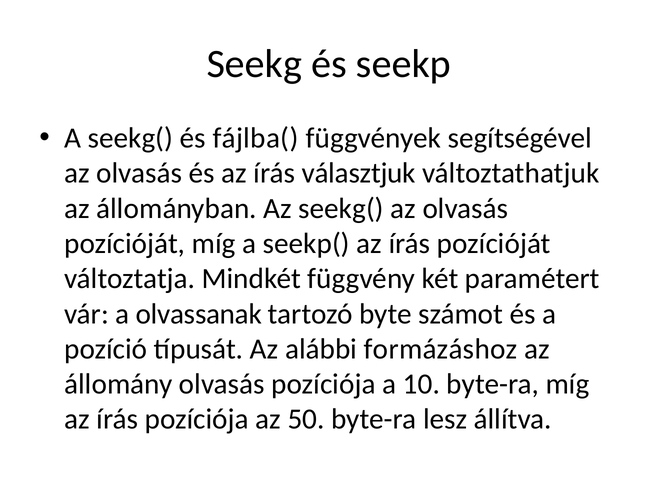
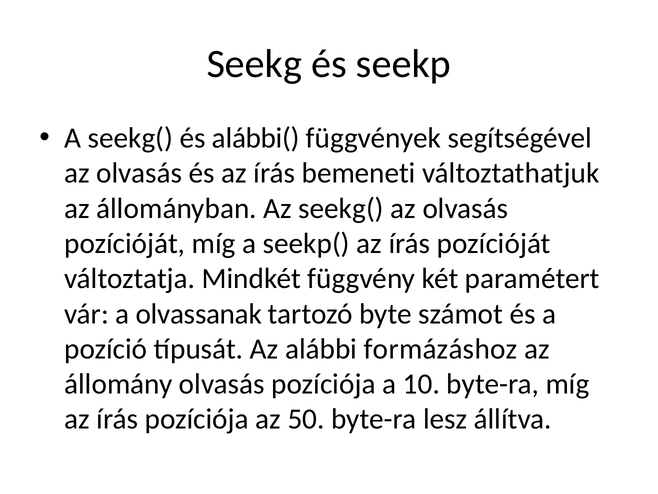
fájlba(: fájlba( -> alábbi(
választjuk: választjuk -> bemeneti
